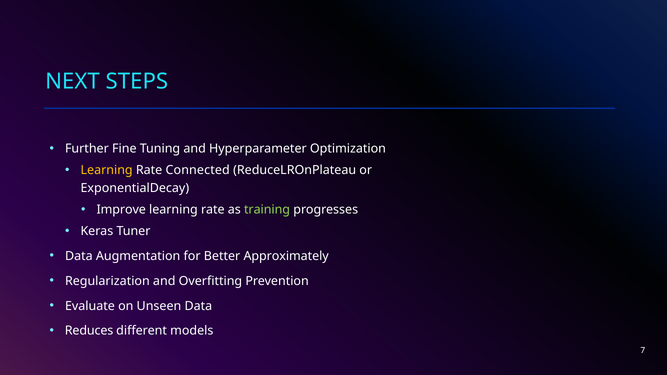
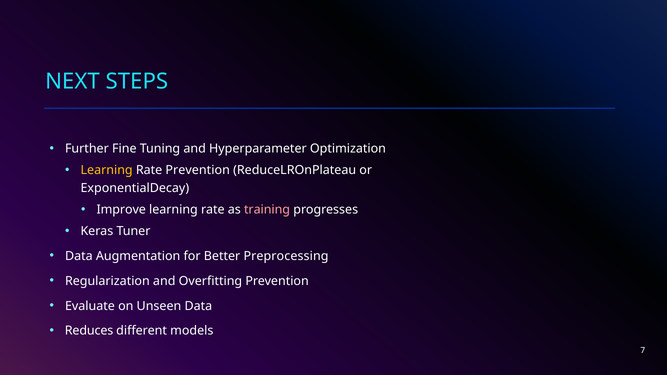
Rate Connected: Connected -> Prevention
training colour: light green -> pink
Approximately: Approximately -> Preprocessing
